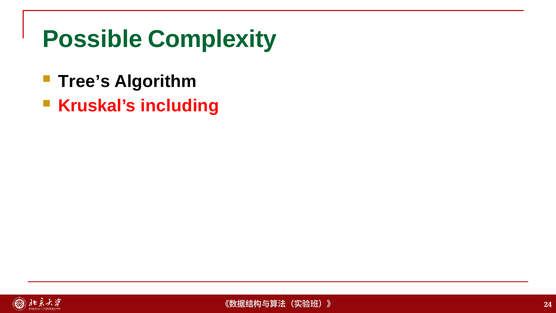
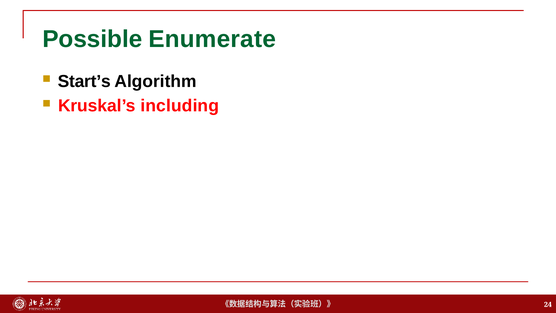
Complexity: Complexity -> Enumerate
Tree’s: Tree’s -> Start’s
